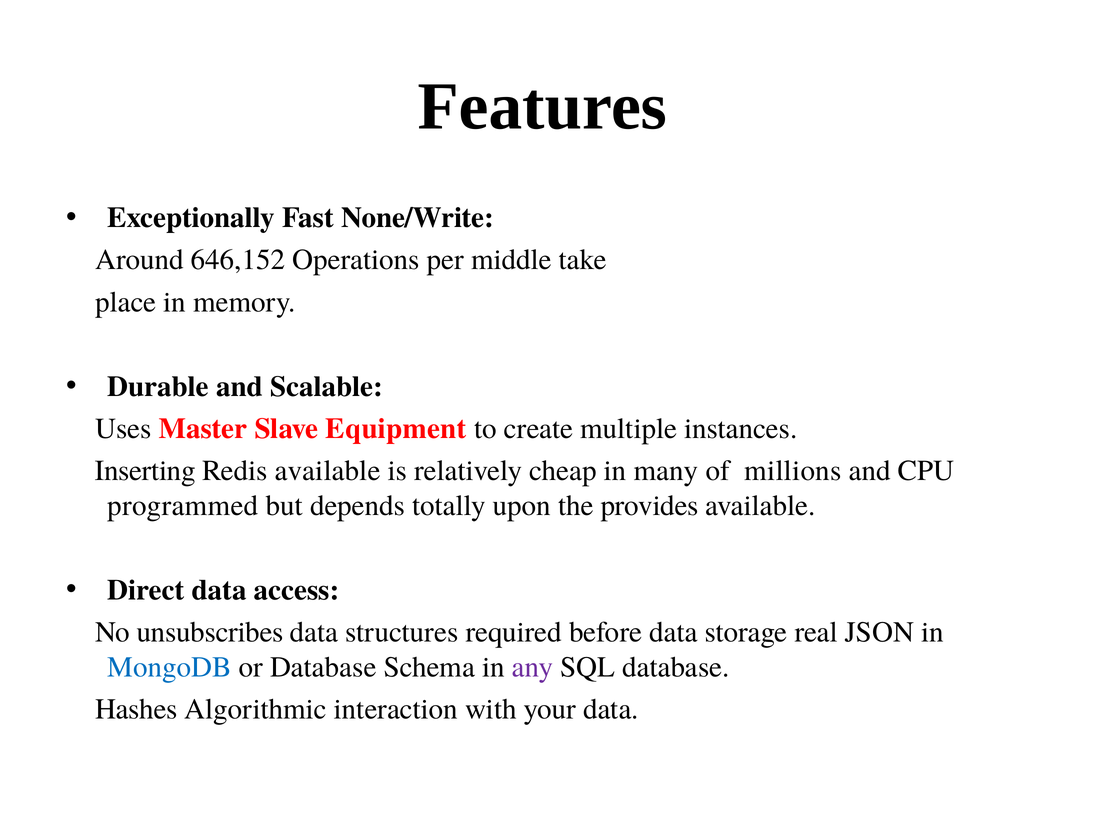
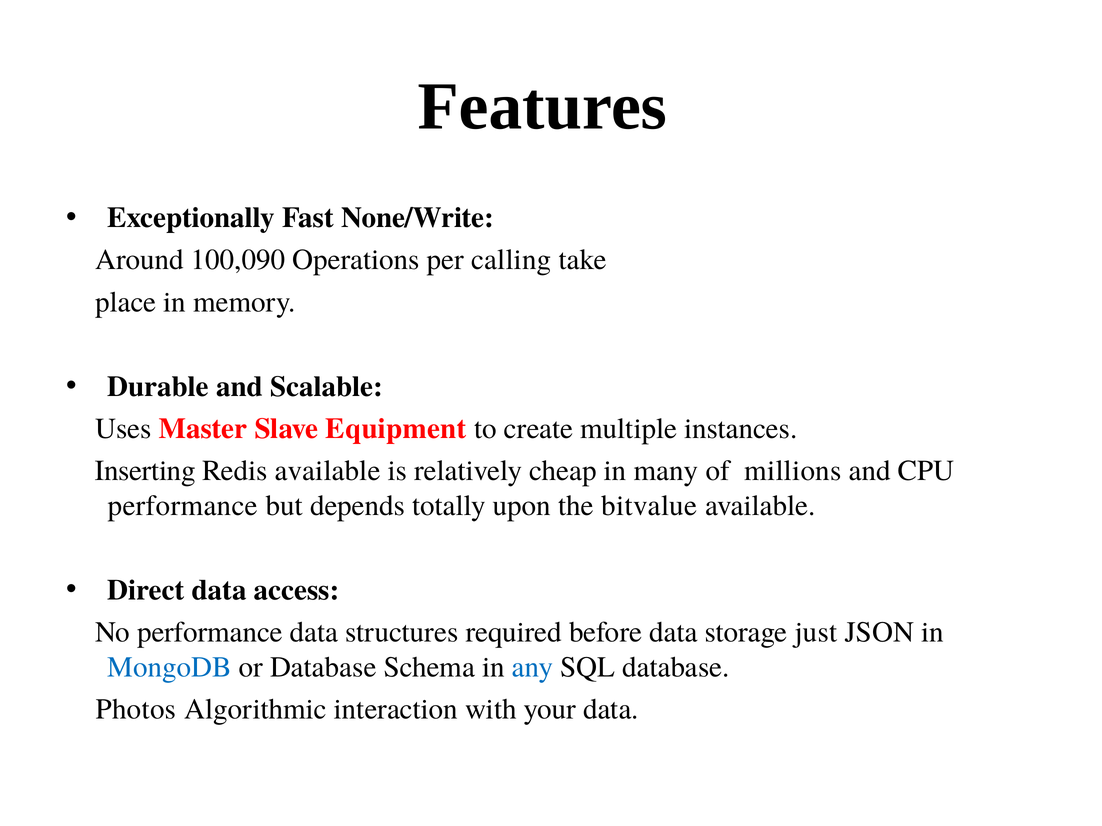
646,152: 646,152 -> 100,090
middle: middle -> calling
programmed at (183, 506): programmed -> performance
provides: provides -> bitvalue
No unsubscribes: unsubscribes -> performance
real: real -> just
any colour: purple -> blue
Hashes: Hashes -> Photos
